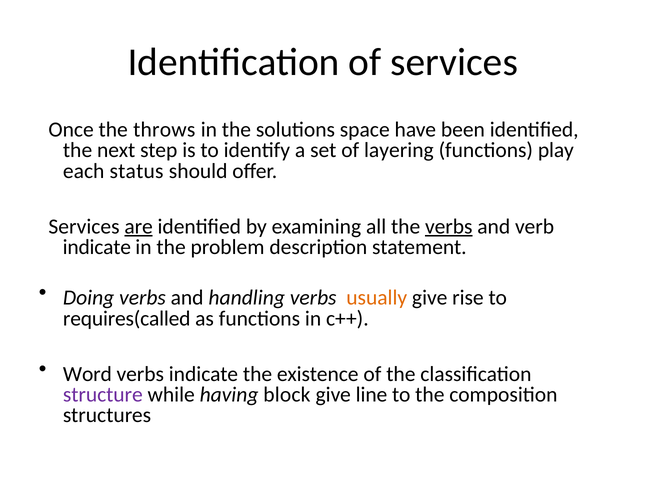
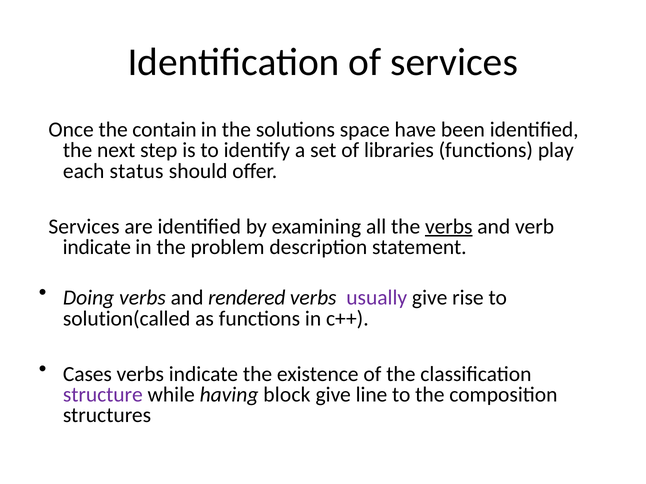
throws: throws -> contain
layering: layering -> libraries
are underline: present -> none
handling: handling -> rendered
usually colour: orange -> purple
requires(called: requires(called -> solution(called
Word: Word -> Cases
